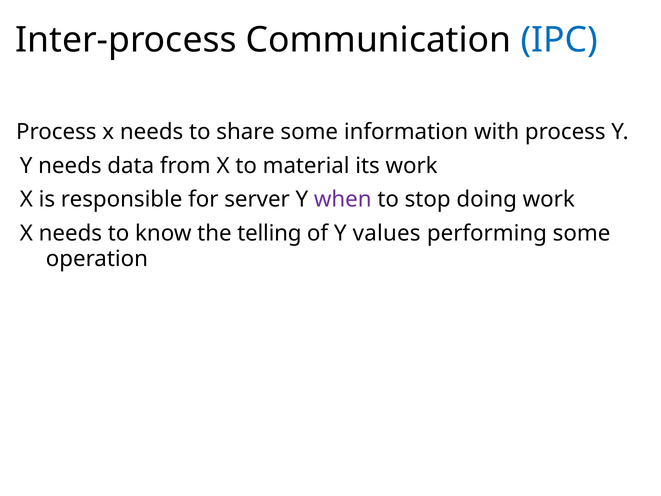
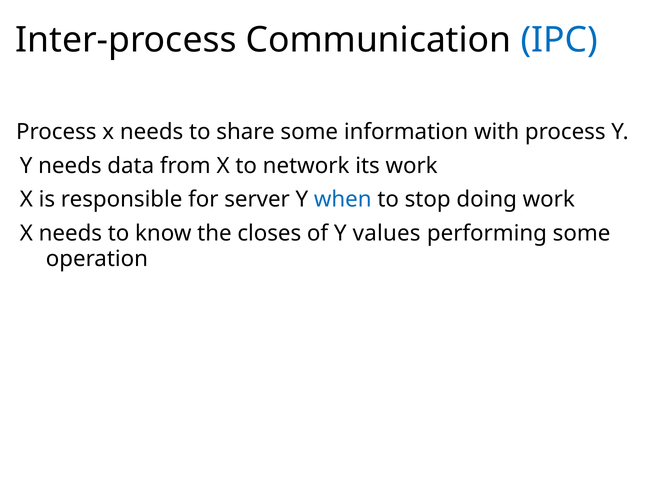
material: material -> network
when colour: purple -> blue
telling: telling -> closes
